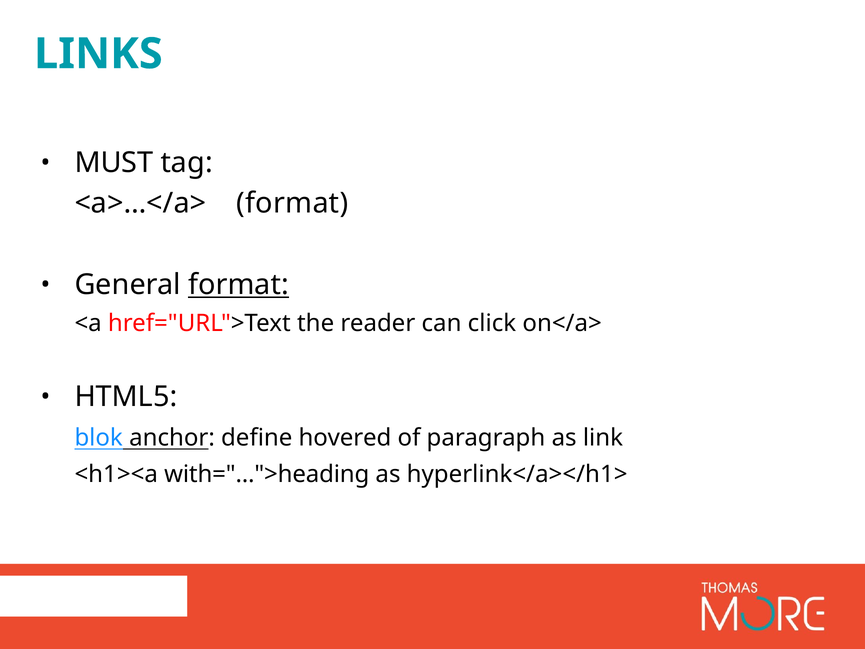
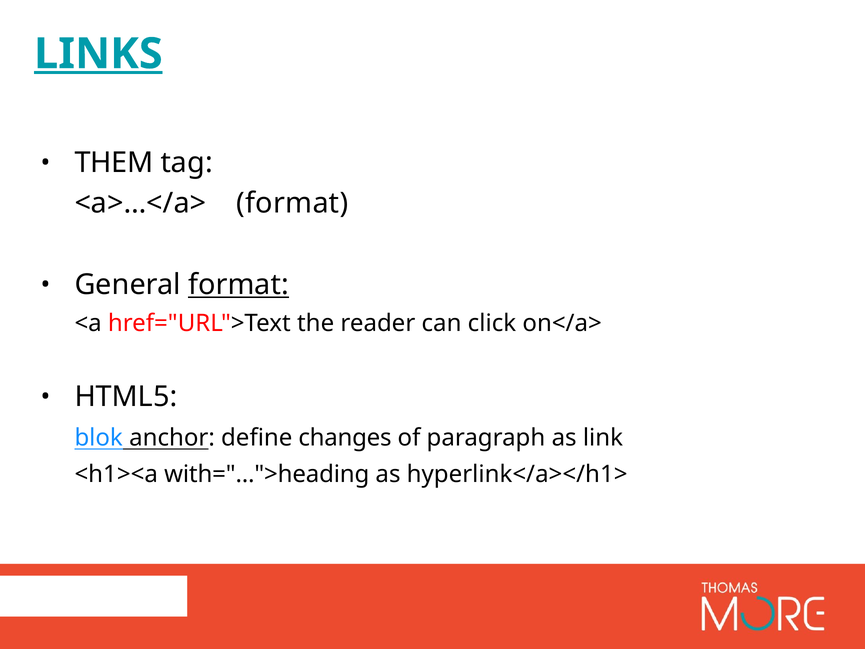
LINKS underline: none -> present
MUST: MUST -> THEM
hovered: hovered -> changes
